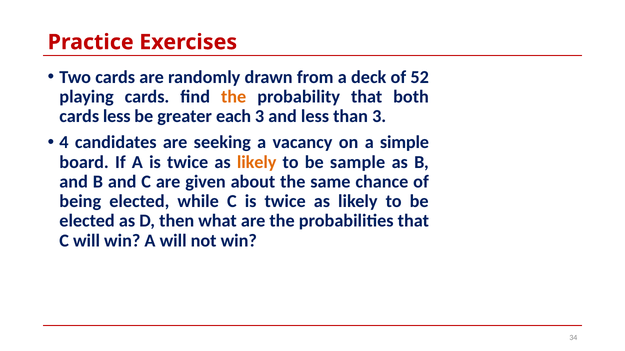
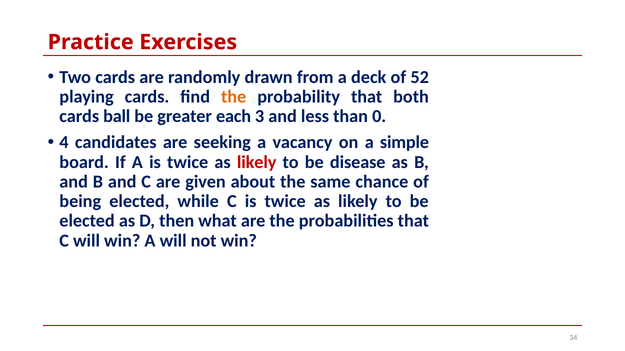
cards less: less -> ball
than 3: 3 -> 0
likely at (257, 162) colour: orange -> red
sample: sample -> disease
